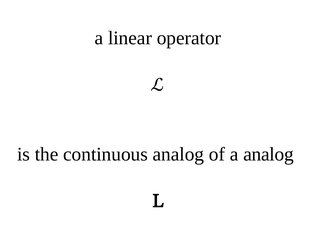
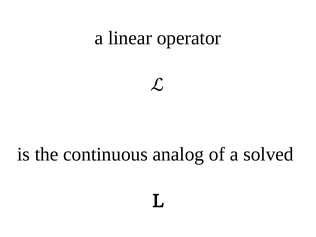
a analog: analog -> solved
